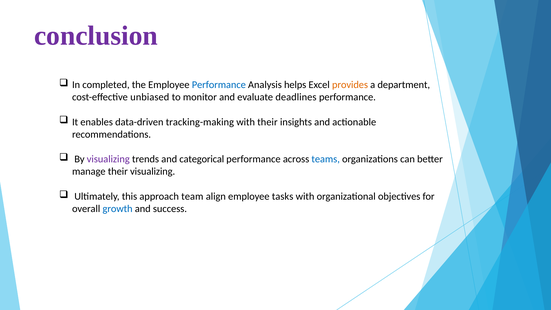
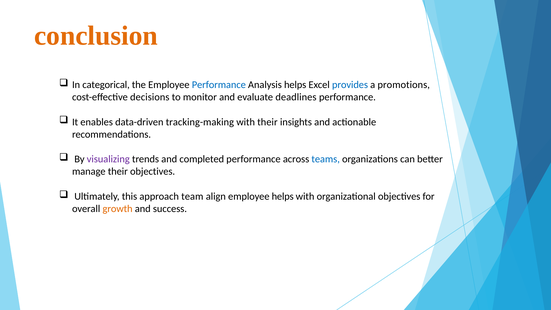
conclusion colour: purple -> orange
completed: completed -> categorical
provides colour: orange -> blue
department: department -> promotions
unbiased: unbiased -> decisions
categorical: categorical -> completed
their visualizing: visualizing -> objectives
employee tasks: tasks -> helps
growth colour: blue -> orange
